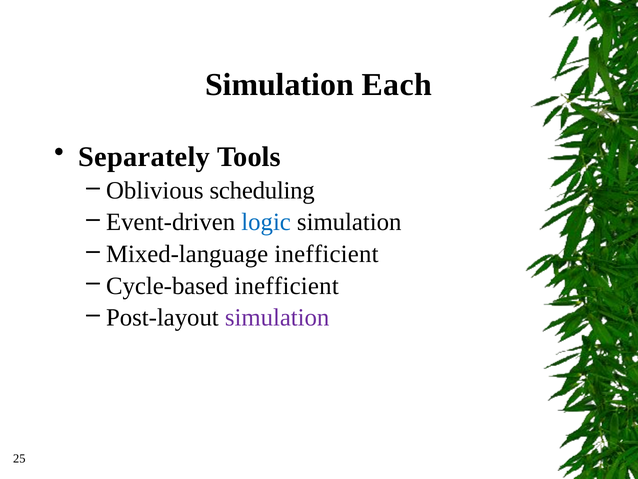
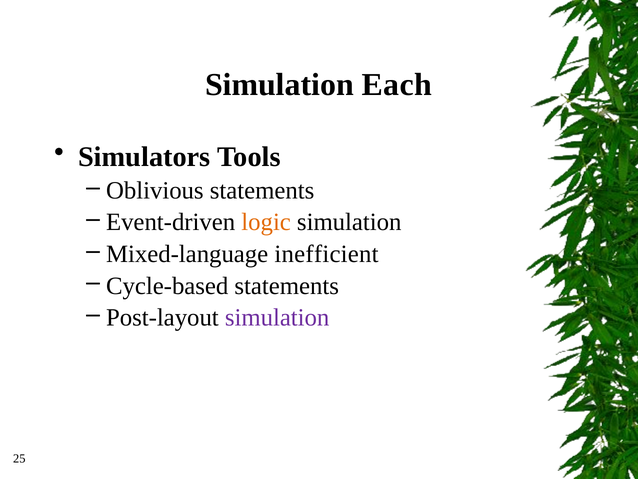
Separately: Separately -> Simulators
Oblivious scheduling: scheduling -> statements
logic colour: blue -> orange
Cycle-based inefficient: inefficient -> statements
